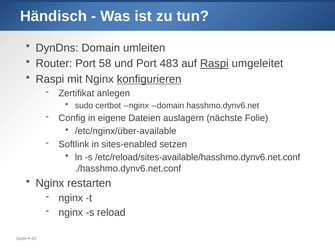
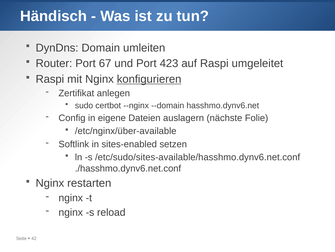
58: 58 -> 67
483: 483 -> 423
Raspi at (214, 63) underline: present -> none
/etc/reload/sites-available/hasshmo.dynv6.net.conf: /etc/reload/sites-available/hasshmo.dynv6.net.conf -> /etc/sudo/sites-available/hasshmo.dynv6.net.conf
